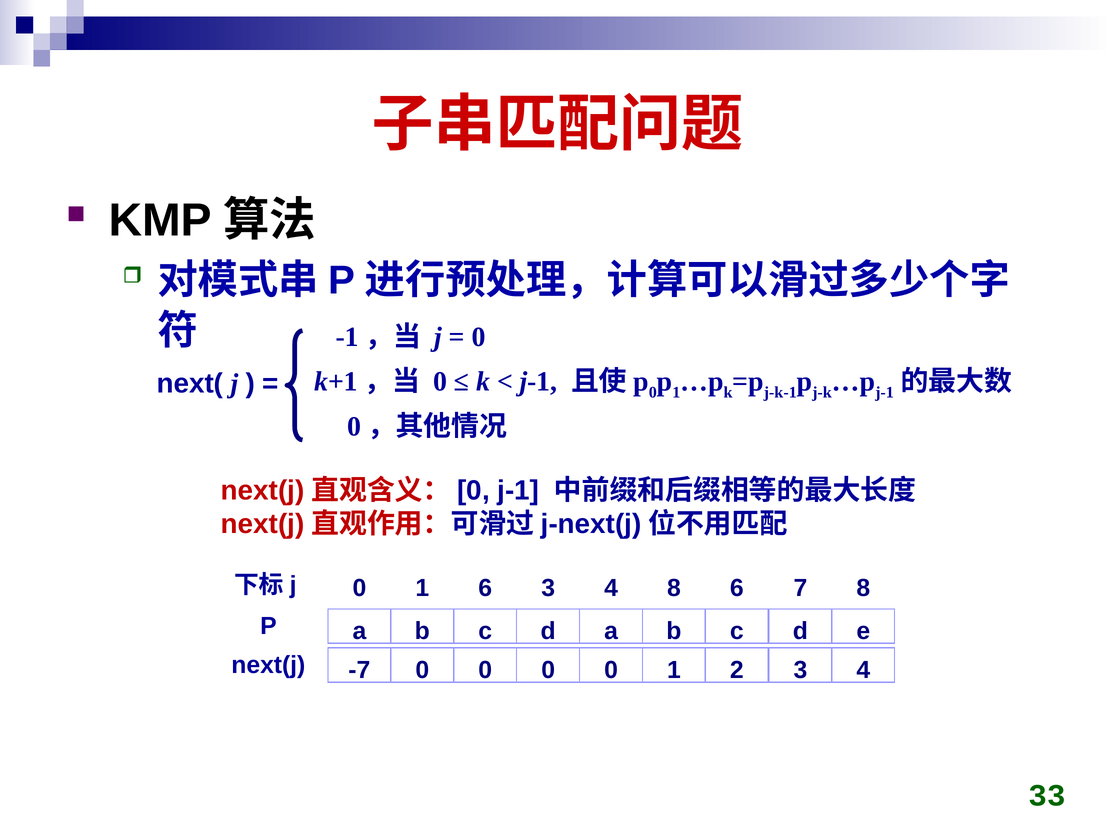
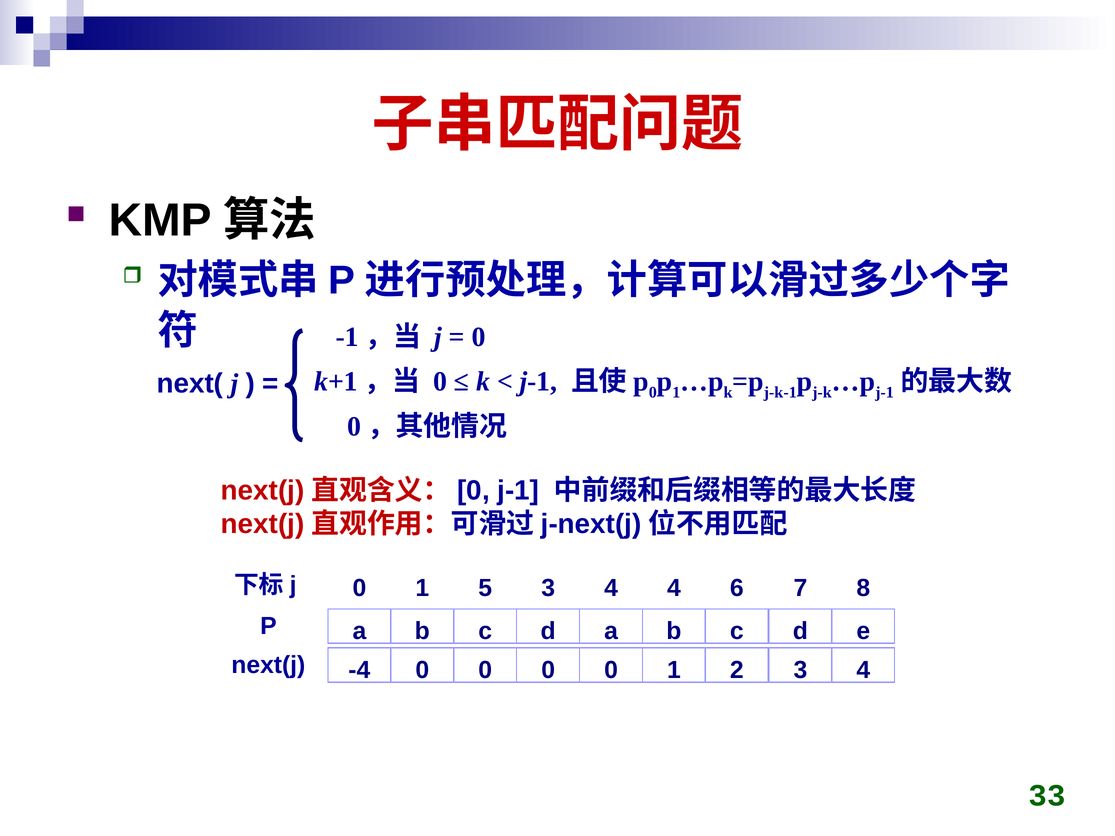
6 at (485, 588): 6 -> 5
4 8: 8 -> 4
-7: -7 -> -4
